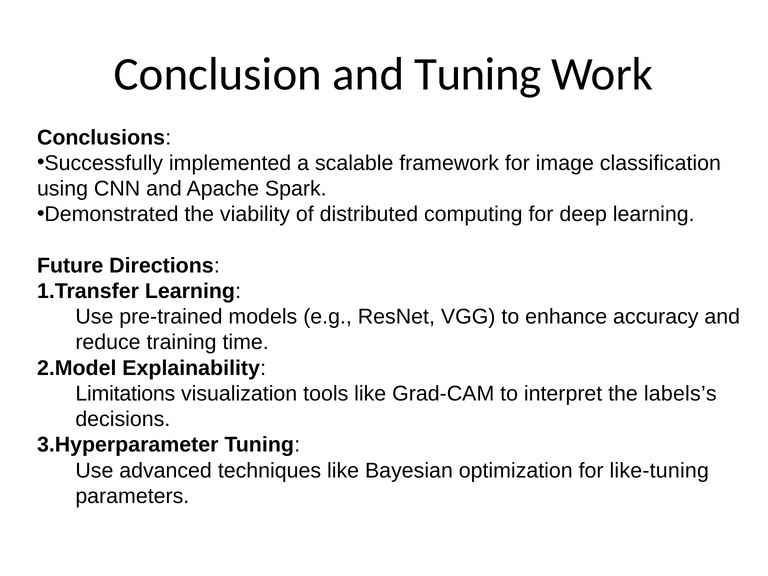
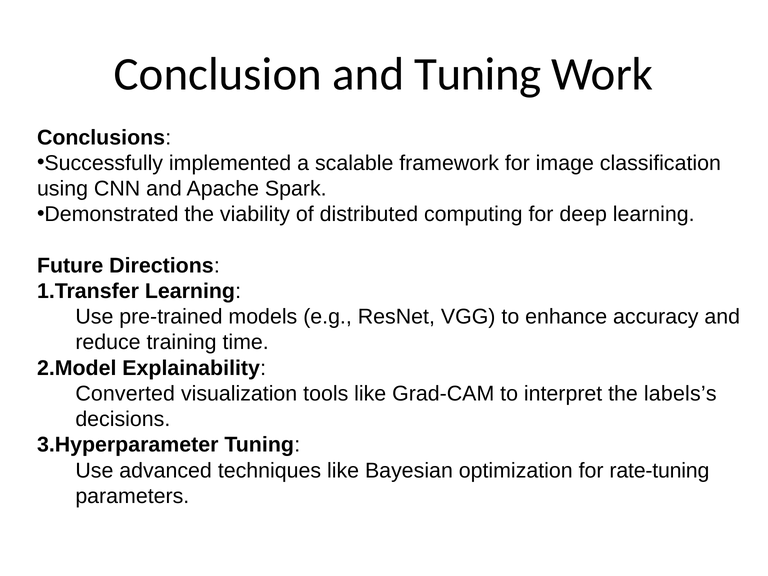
Limitations: Limitations -> Converted
like-tuning: like-tuning -> rate-tuning
